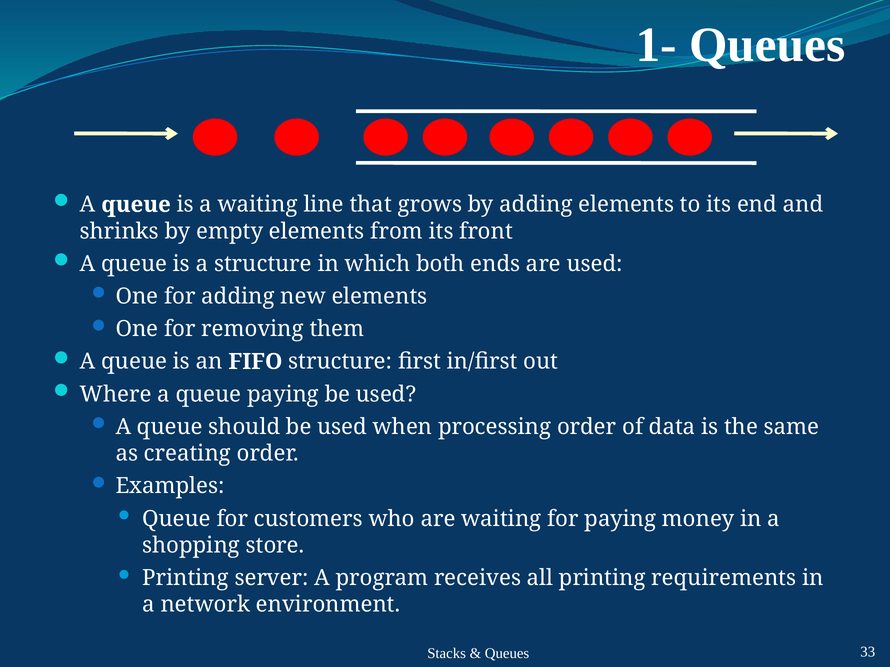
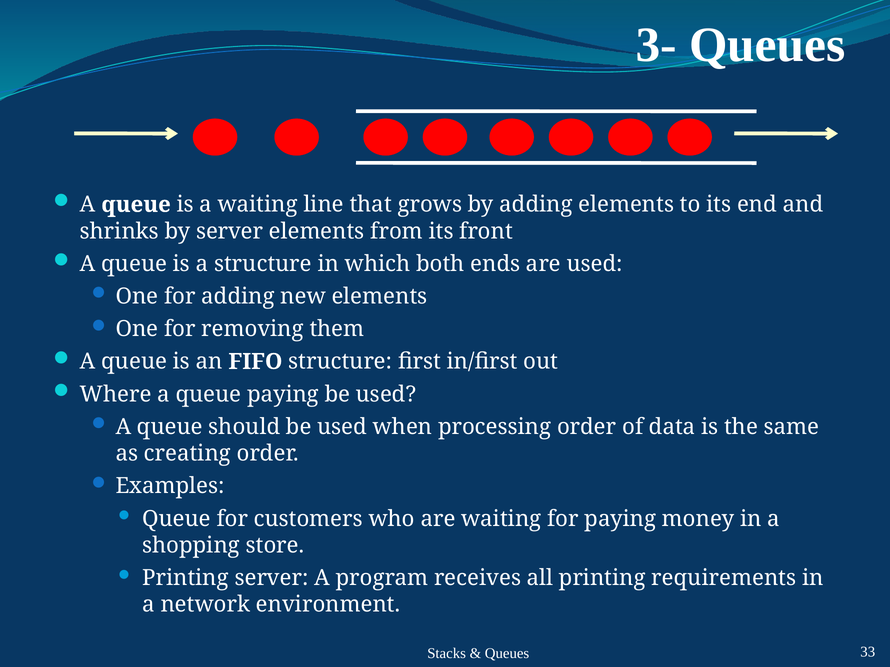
1-: 1- -> 3-
by empty: empty -> server
